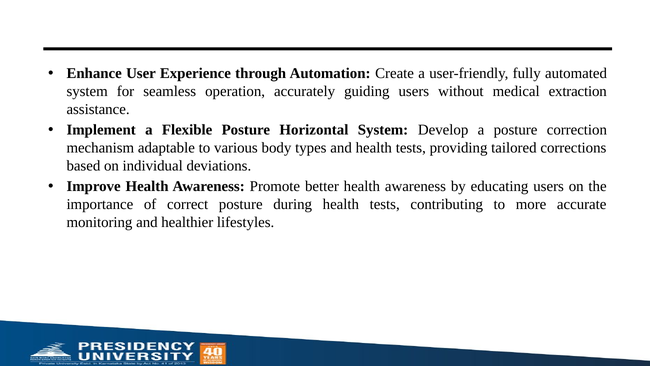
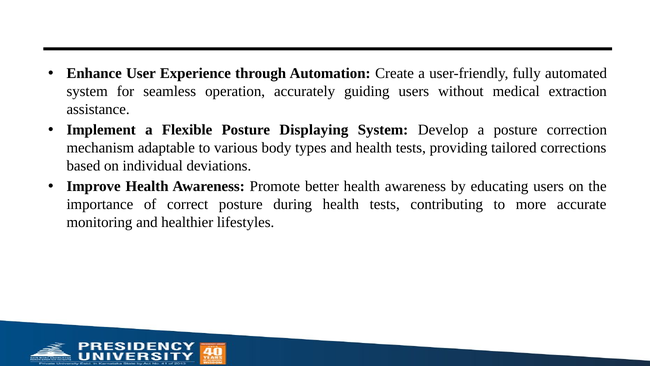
Horizontal: Horizontal -> Displaying
